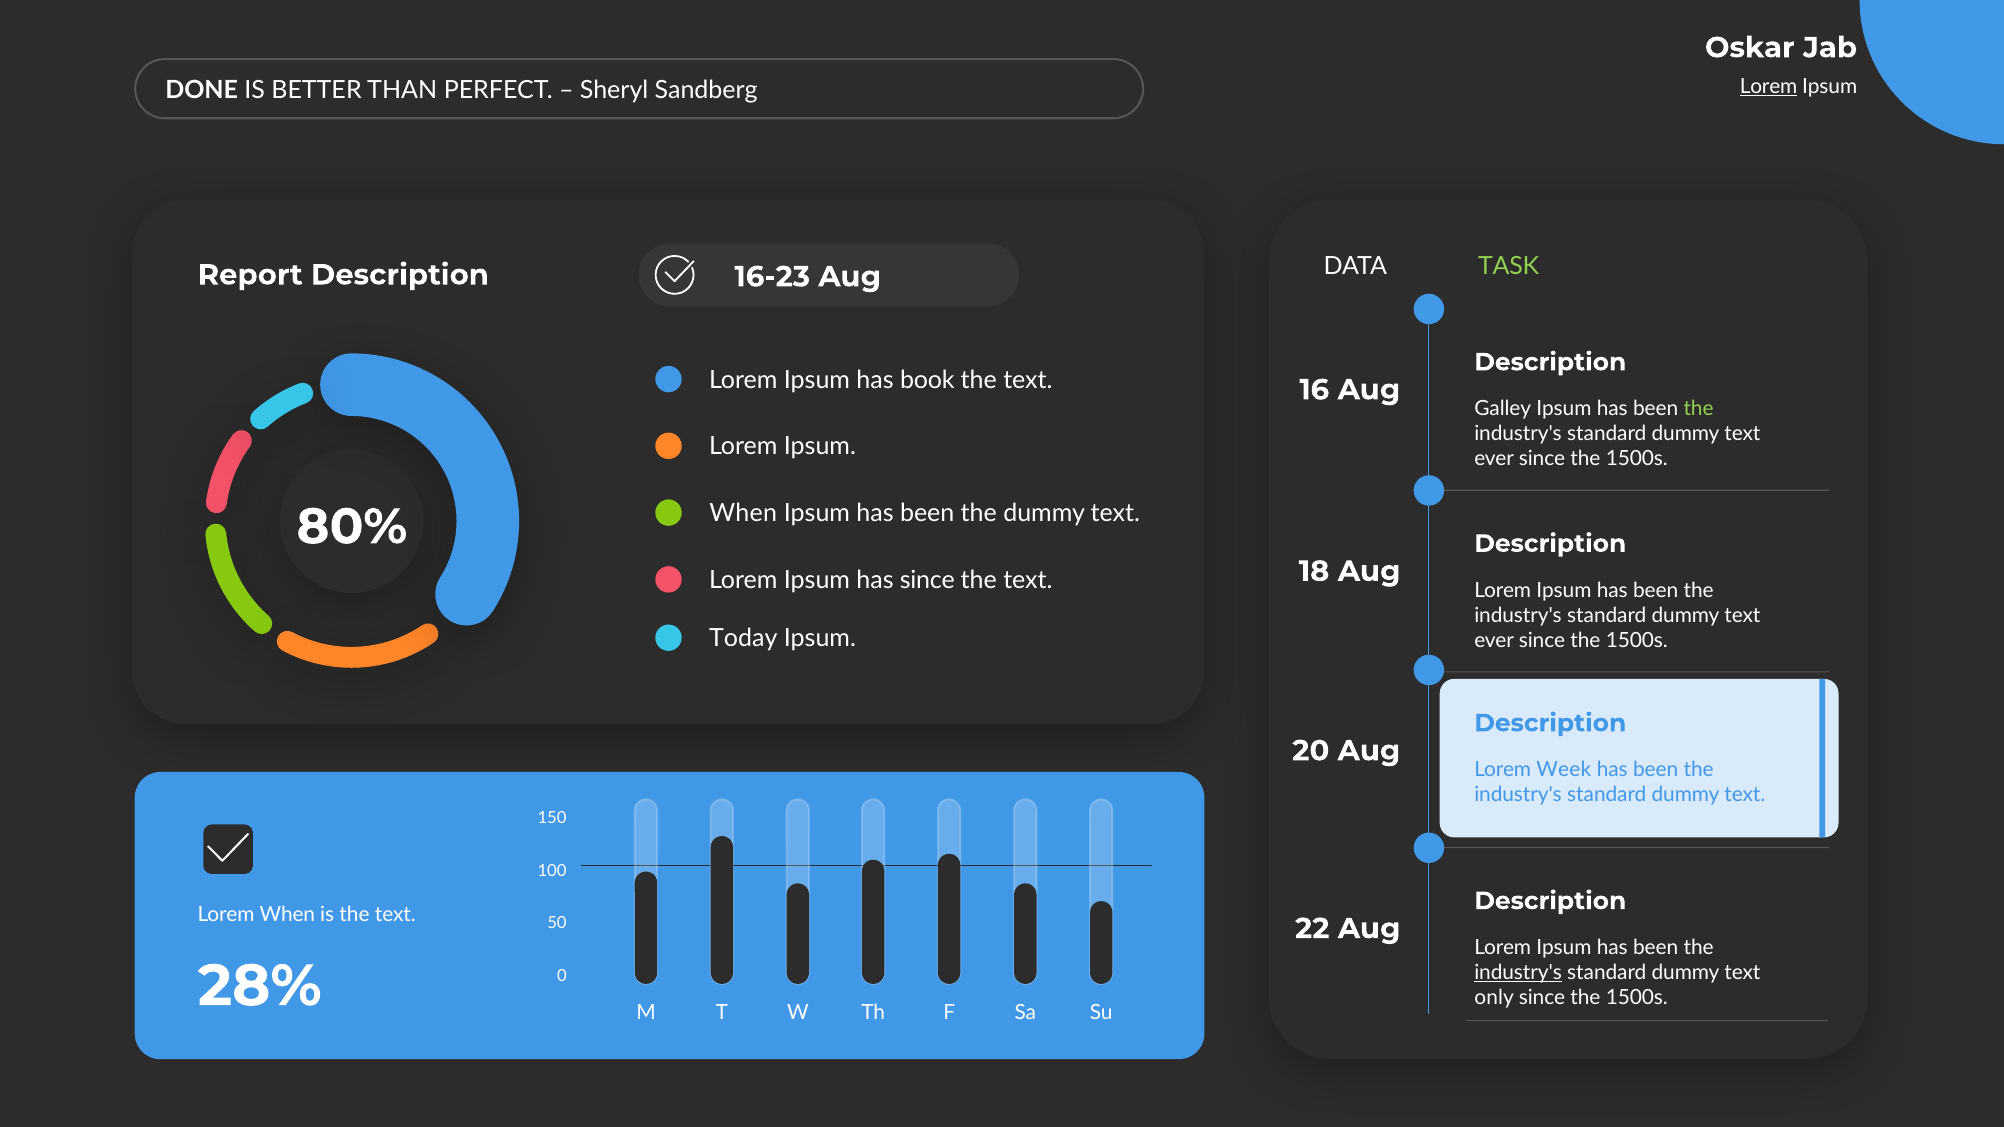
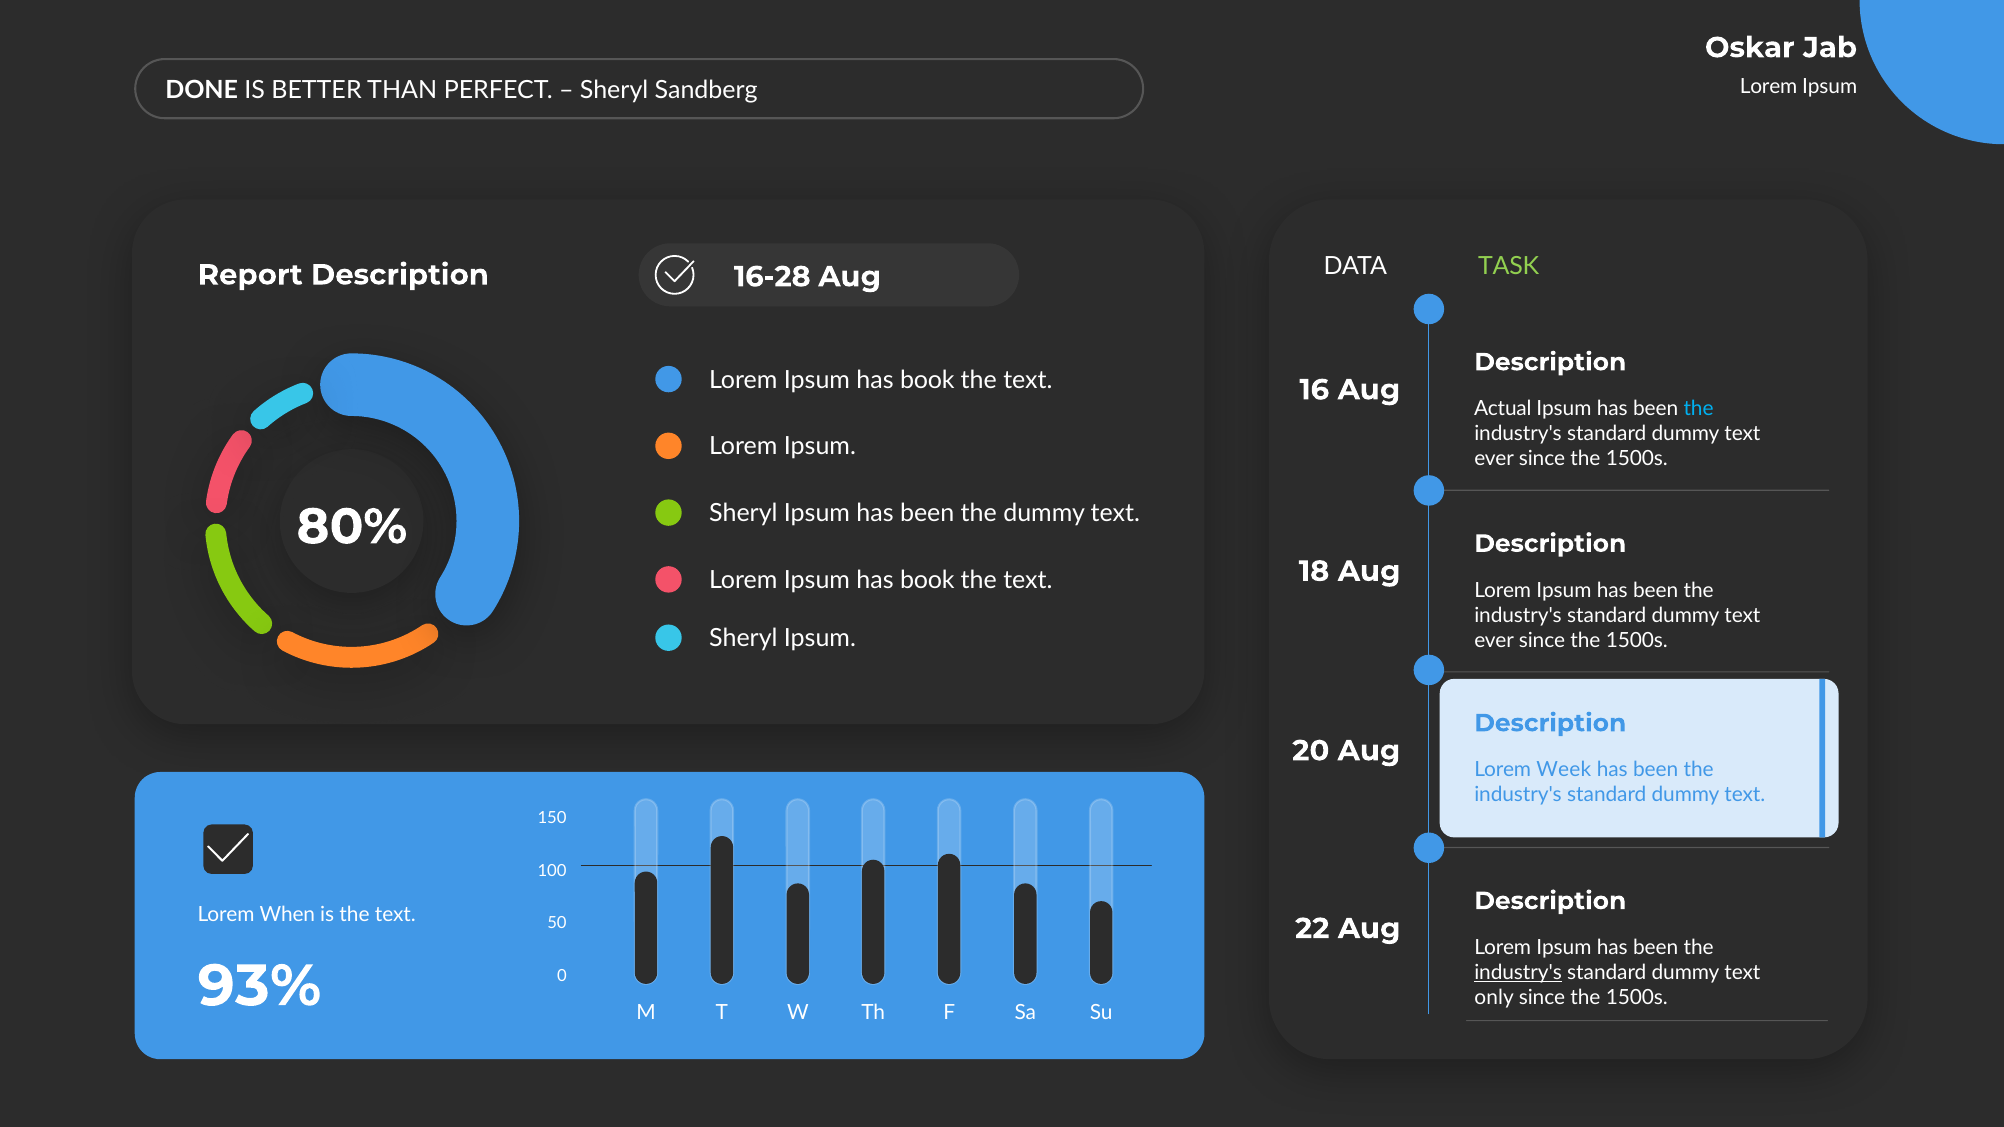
Lorem at (1769, 86) underline: present -> none
16-23: 16-23 -> 16-28
Galley: Galley -> Actual
the at (1699, 409) colour: light green -> light blue
When at (743, 514): When -> Sheryl
since at (927, 580): since -> book
Today at (743, 639): Today -> Sheryl
28%: 28% -> 93%
